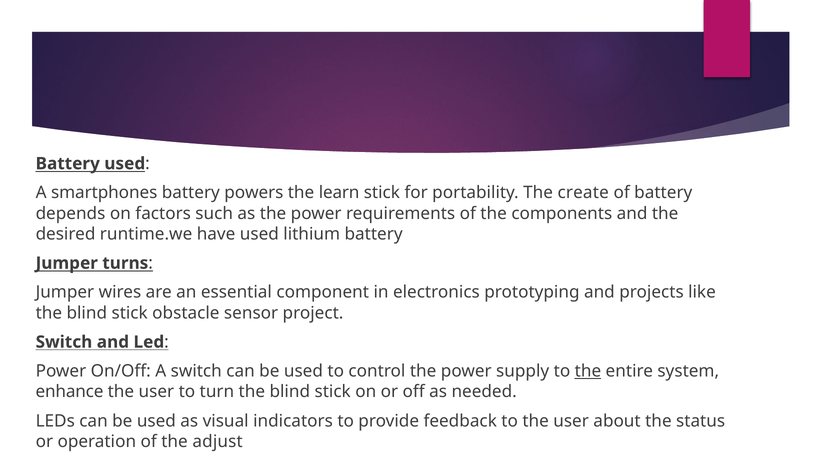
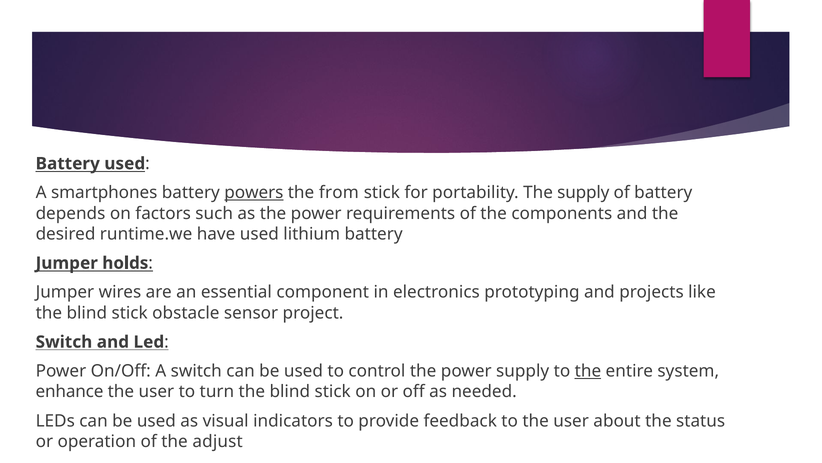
powers underline: none -> present
learn: learn -> from
The create: create -> supply
turns: turns -> holds
